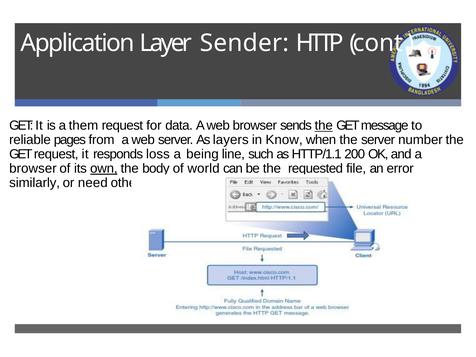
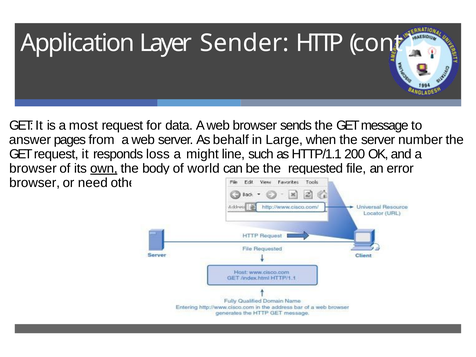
them: them -> most
the at (324, 126) underline: present -> none
reliable: reliable -> answer
layers: layers -> behalf
Know: Know -> Large
being: being -> might
similarly at (35, 183): similarly -> browser
